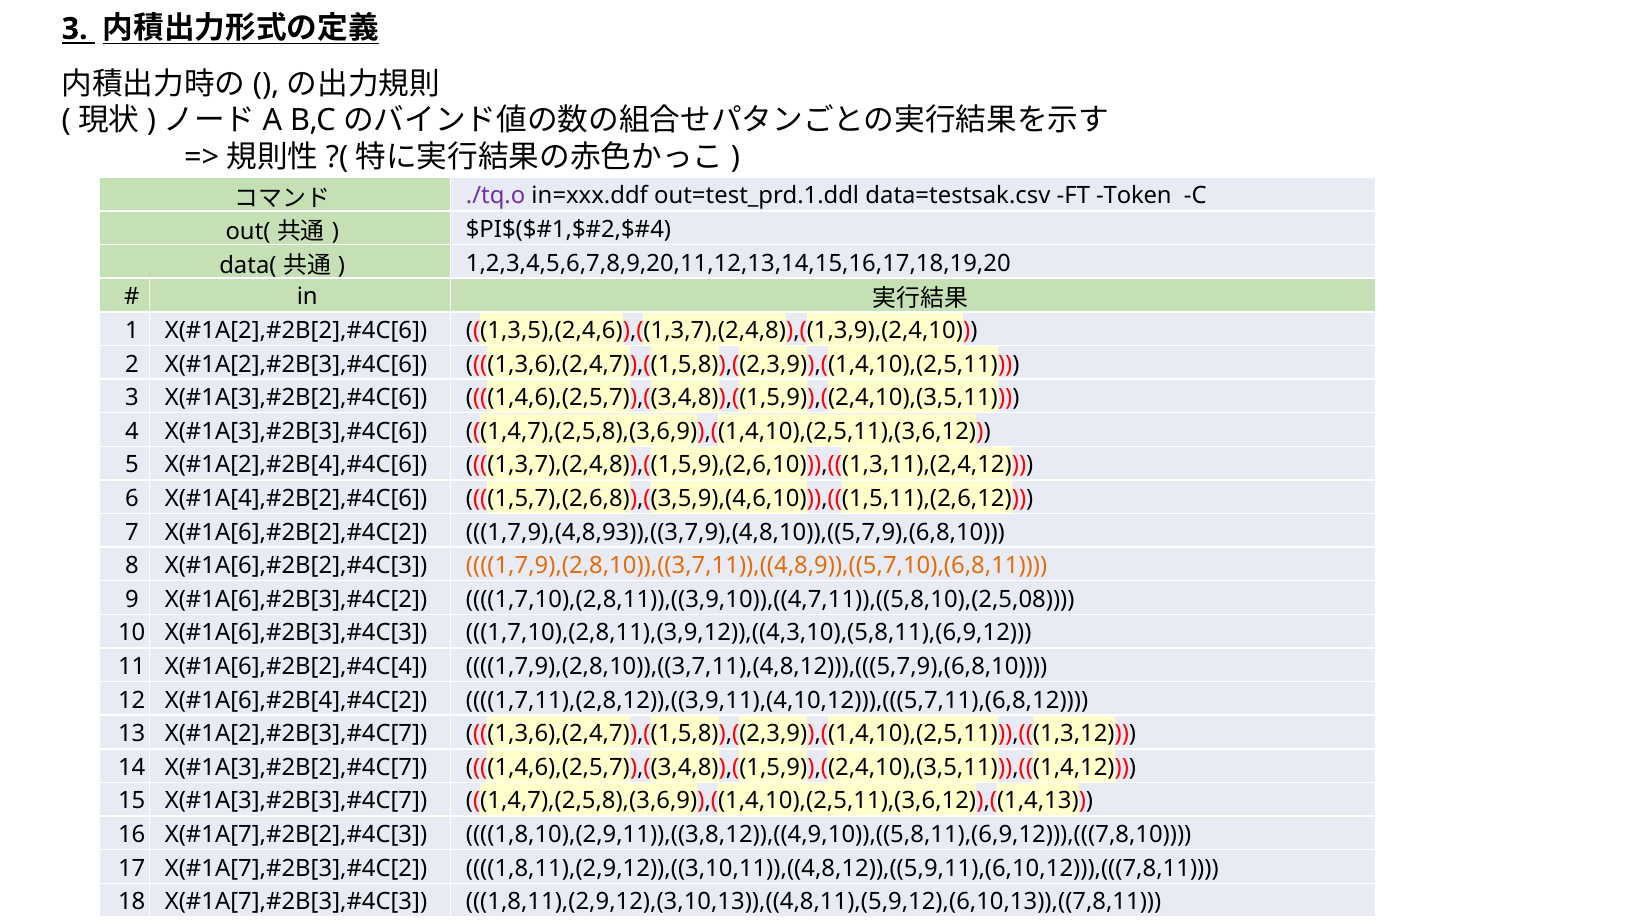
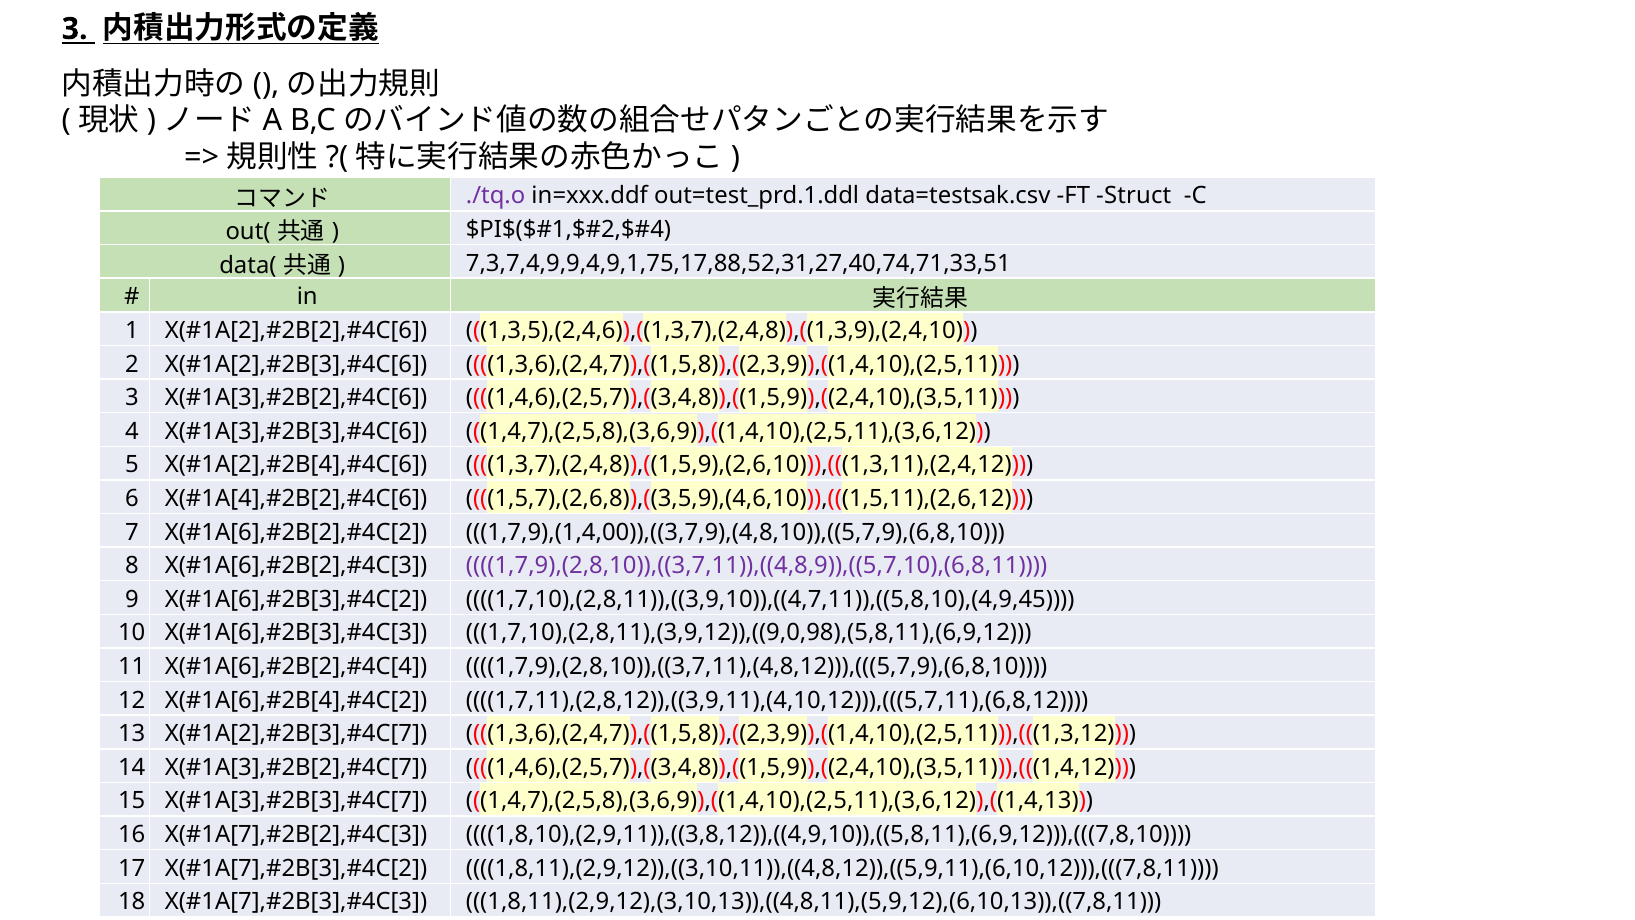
Token: Token -> Struct
1,2,3,4,5,6,7,8,9,20,11,12,13,14,15,16,17,18,19,20: 1,2,3,4,5,6,7,8,9,20,11,12,13,14,15,16,17,18,19,20 -> 7,3,7,4,9,9,4,9,1,75,17,88,52,31,27,40,74,71,33,51
1,7,9),(4,8,93)),((3,7,9),(4,8,10)),((5,7,9),(6,8,10: 1,7,9),(4,8,93)),((3,7,9),(4,8,10)),((5,7,9),(6,8,10 -> 1,7,9),(1,4,00)),((3,7,9),(4,8,10)),((5,7,9),(6,8,10
1,7,9),(2,8,10)),((3,7,11)),((4,8,9)),((5,7,10),(6,8,11 colour: orange -> purple
1,7,10),(2,8,11)),((3,9,10)),((4,7,11)),((5,8,10),(2,5,08: 1,7,10),(2,8,11)),((3,9,10)),((4,7,11)),((5,8,10),(2,5,08 -> 1,7,10),(2,8,11)),((3,9,10)),((4,7,11)),((5,8,10),(4,9,45
1,7,10),(2,8,11),(3,9,12)),((4,3,10),(5,8,11),(6,9,12: 1,7,10),(2,8,11),(3,9,12)),((4,3,10),(5,8,11),(6,9,12 -> 1,7,10),(2,8,11),(3,9,12)),((9,0,98),(5,8,11),(6,9,12
